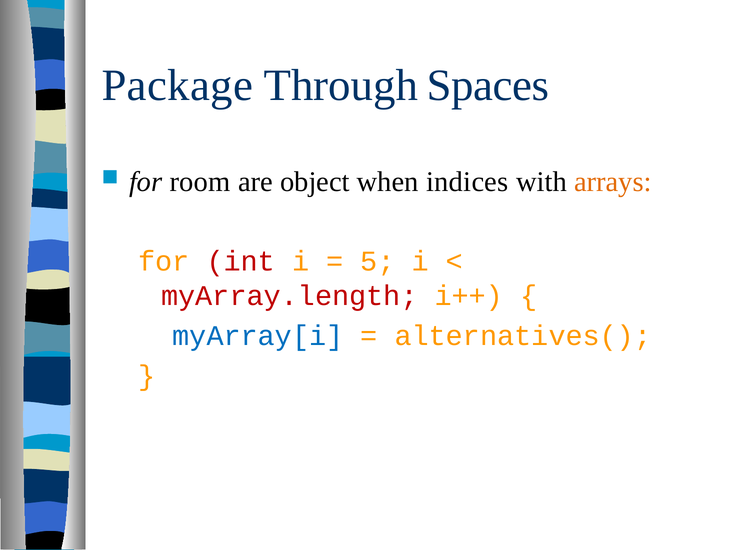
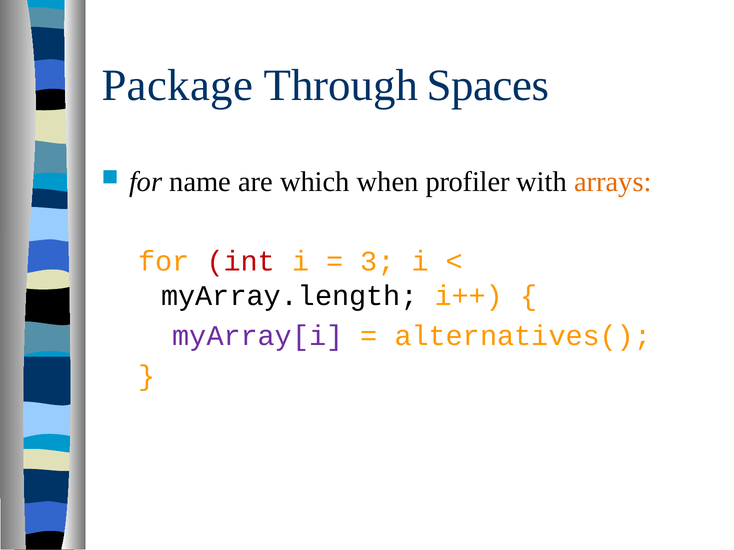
room: room -> name
object: object -> which
indices: indices -> profiler
5: 5 -> 3
myArray.length colour: red -> black
myArray[i colour: blue -> purple
